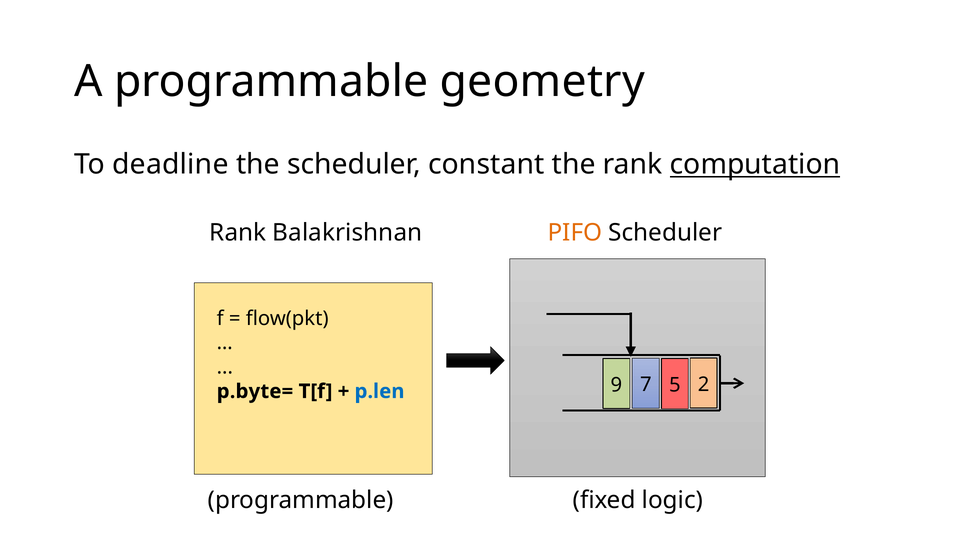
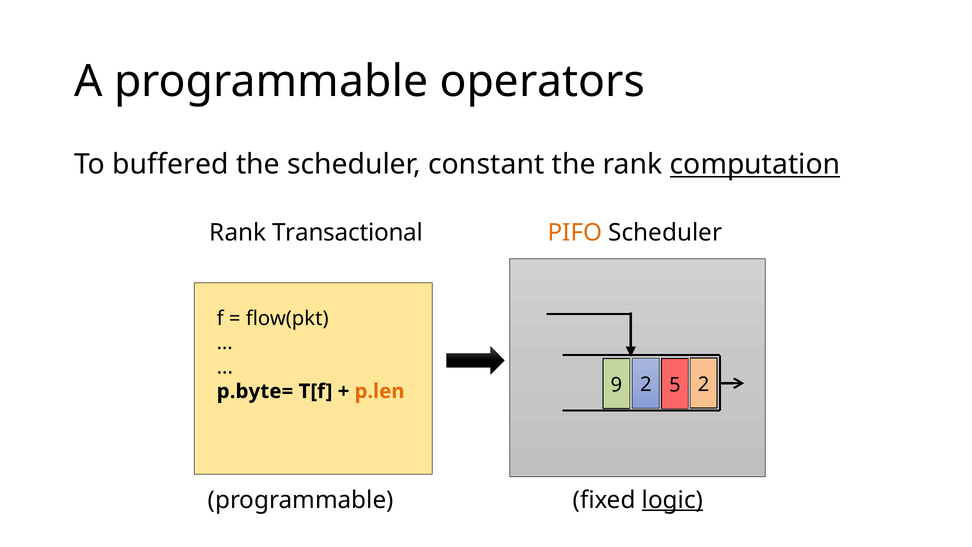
geometry: geometry -> operators
deadline: deadline -> buffered
Balakrishnan: Balakrishnan -> Transactional
9 7: 7 -> 2
p.len colour: blue -> orange
logic underline: none -> present
